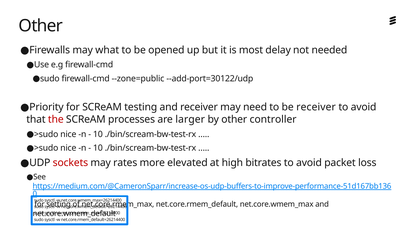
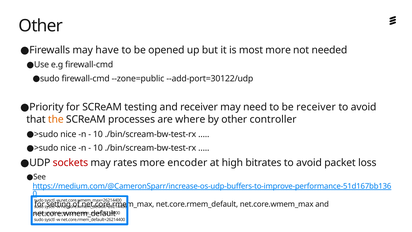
what: what -> have
most delay: delay -> more
the colour: red -> orange
larger: larger -> where
elevated: elevated -> encoder
